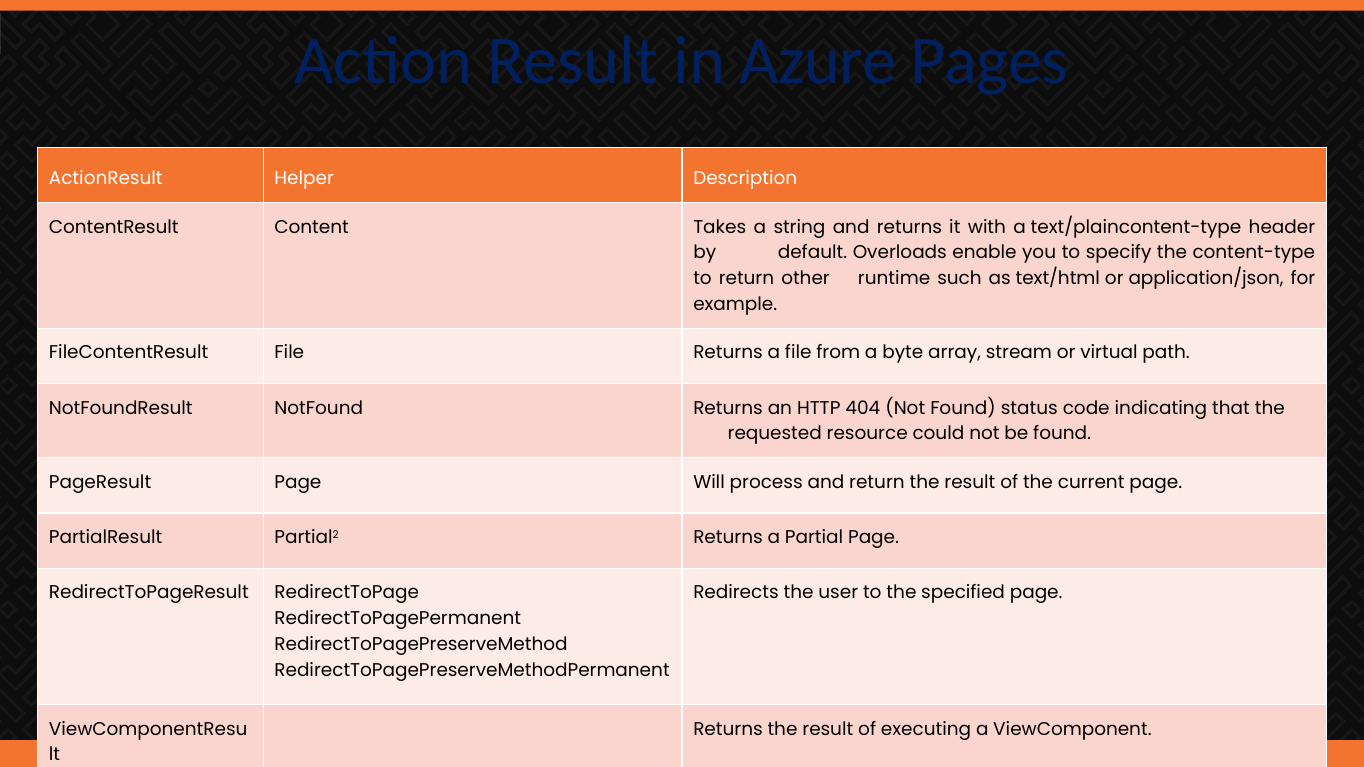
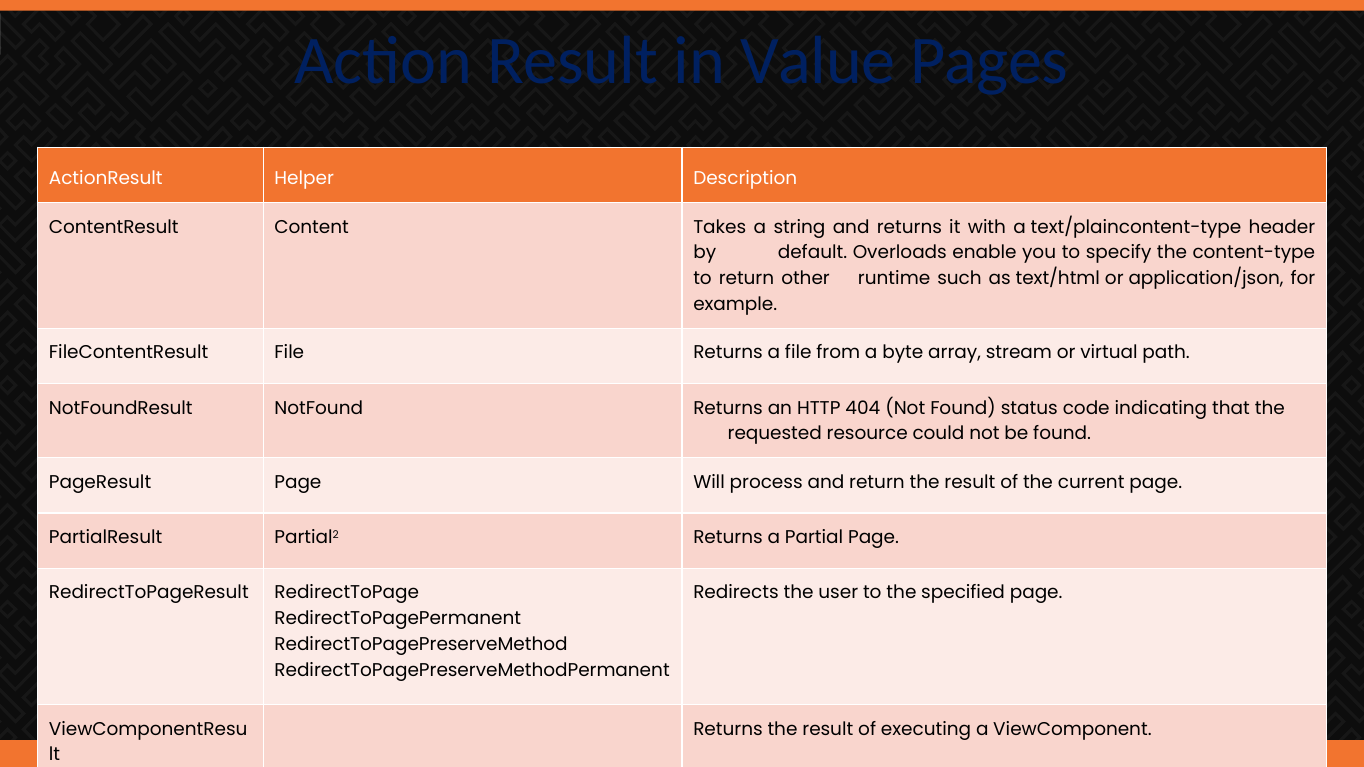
Azure: Azure -> Value
